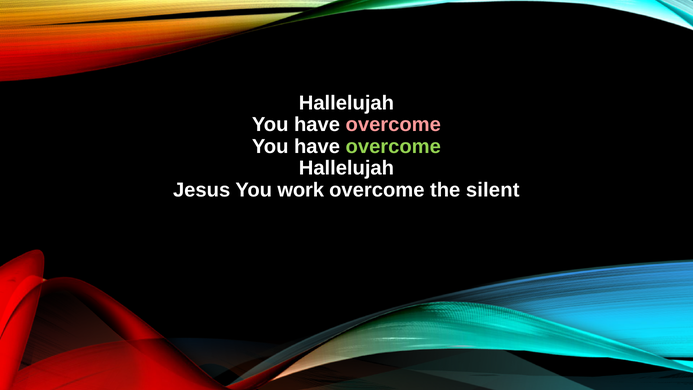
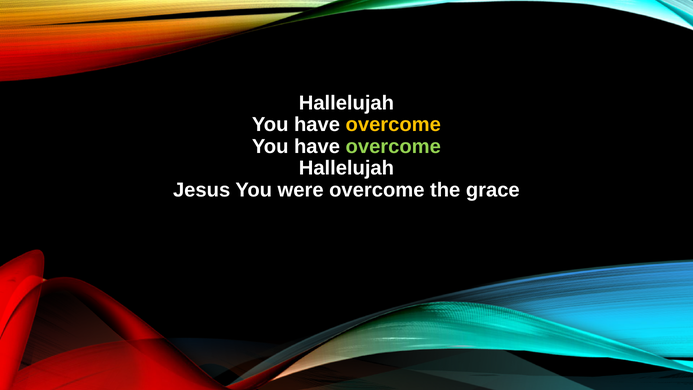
overcome at (393, 125) colour: pink -> yellow
work: work -> were
silent: silent -> grace
